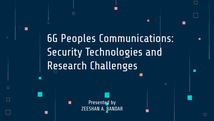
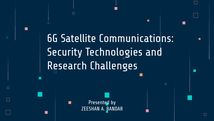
Peoples: Peoples -> Satellite
